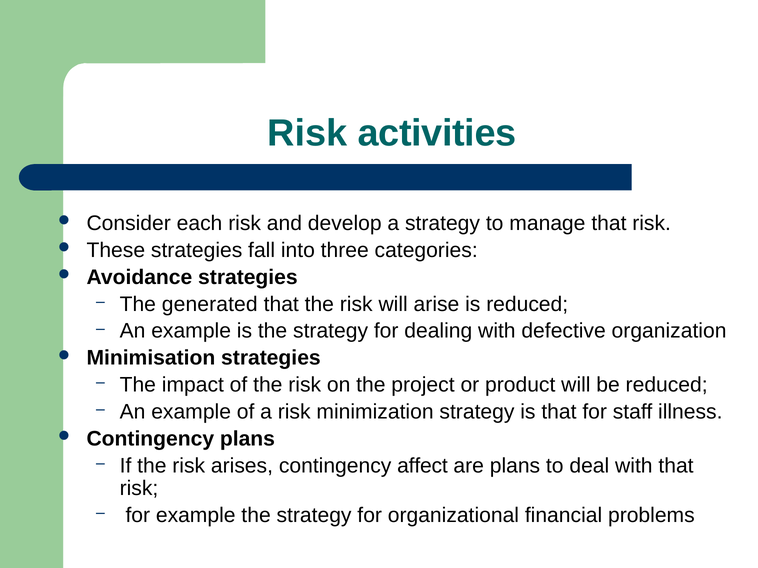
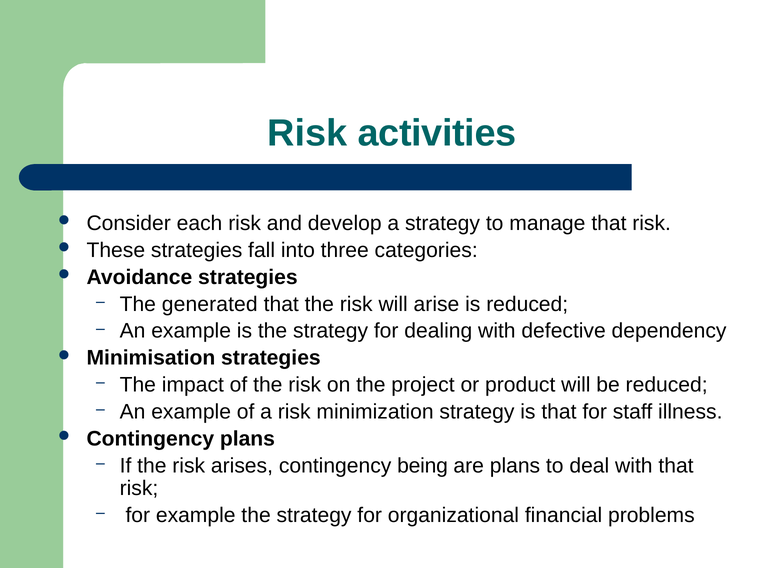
organization: organization -> dependency
affect: affect -> being
